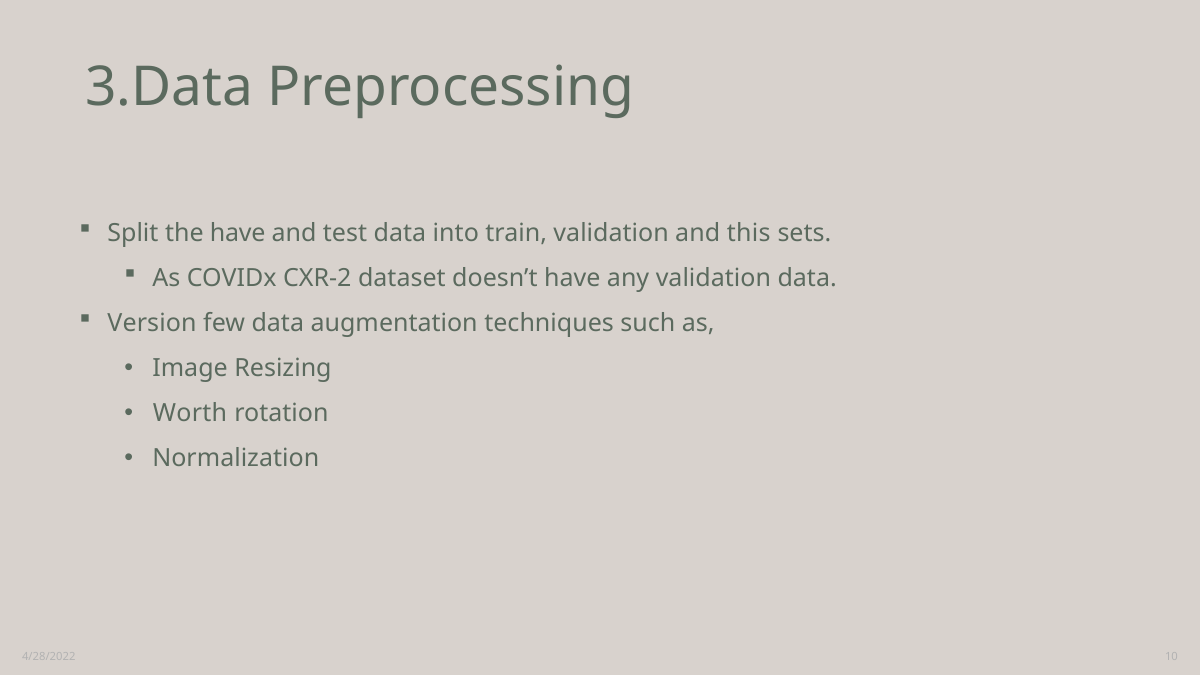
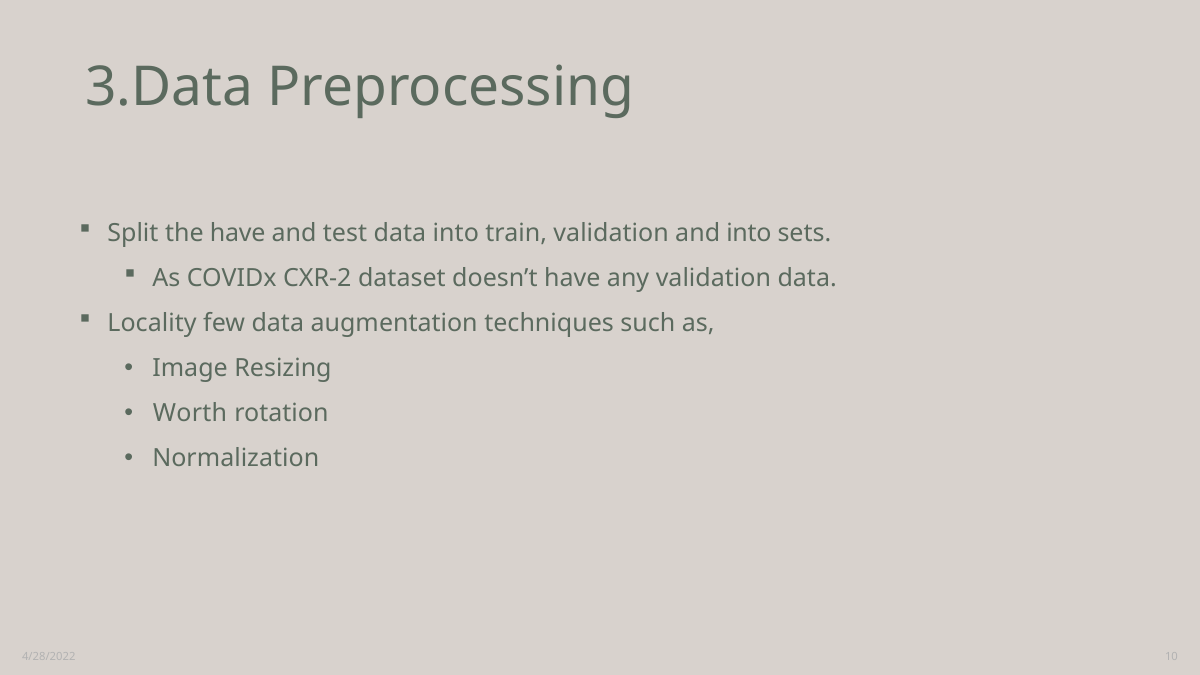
and this: this -> into
Version: Version -> Locality
